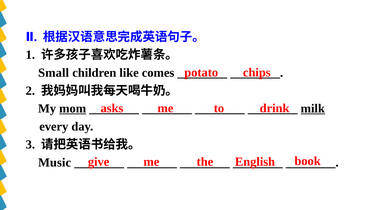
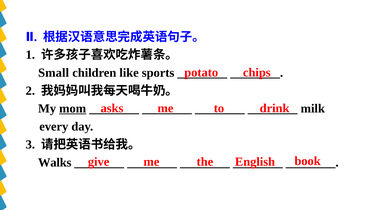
comes: comes -> sports
milk underline: present -> none
Music: Music -> Walks
